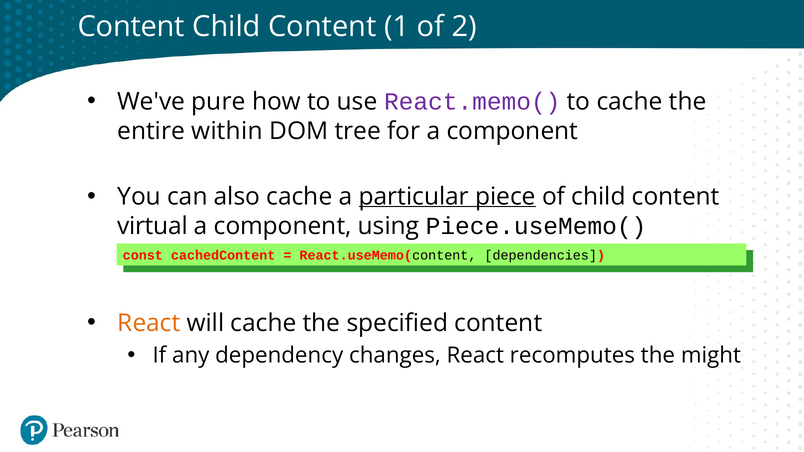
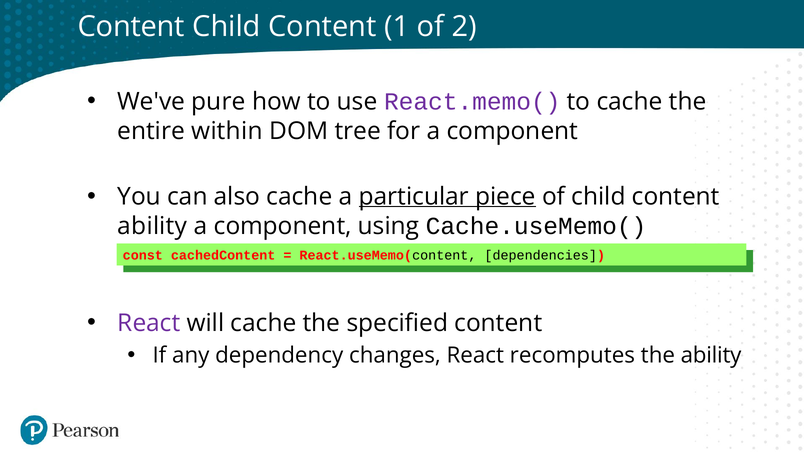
virtual at (153, 226): virtual -> ability
Piece.useMemo(: Piece.useMemo( -> Cache.useMemo(
React at (149, 323) colour: orange -> purple
the might: might -> ability
